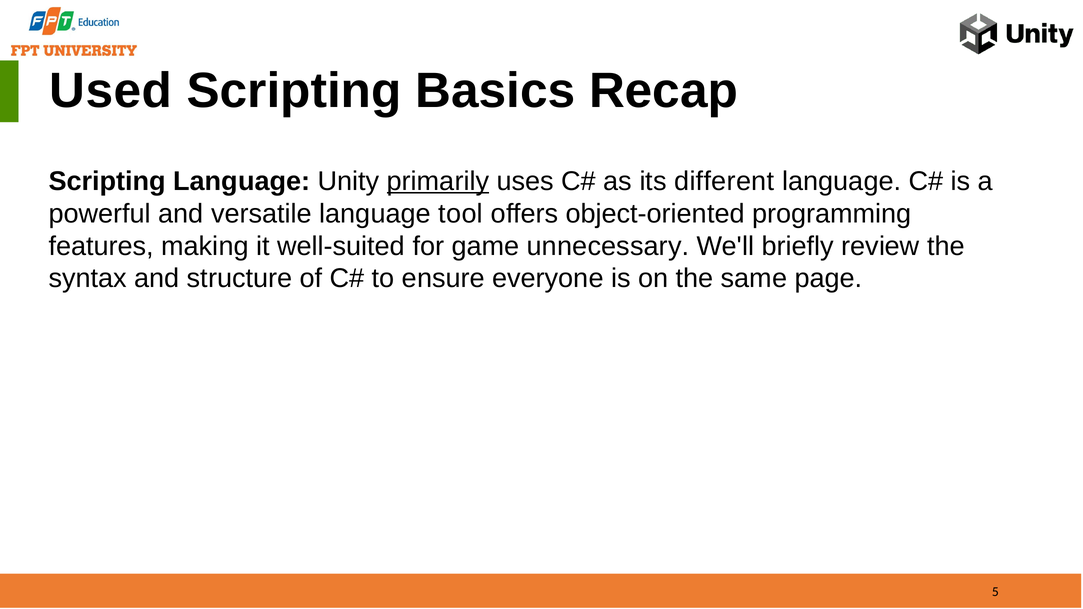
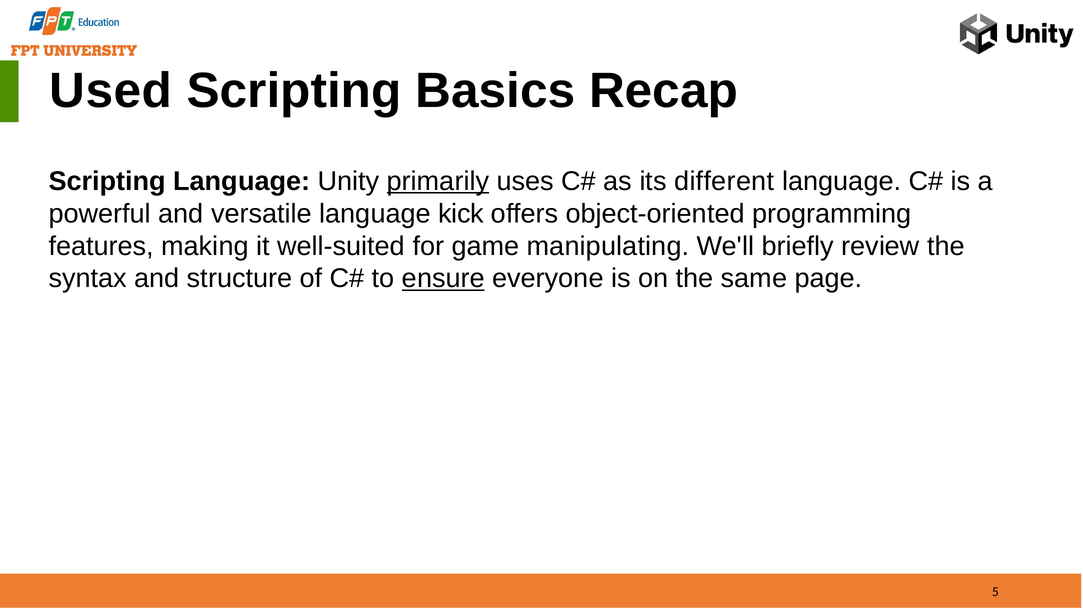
tool: tool -> kick
unnecessary: unnecessary -> manipulating
ensure underline: none -> present
